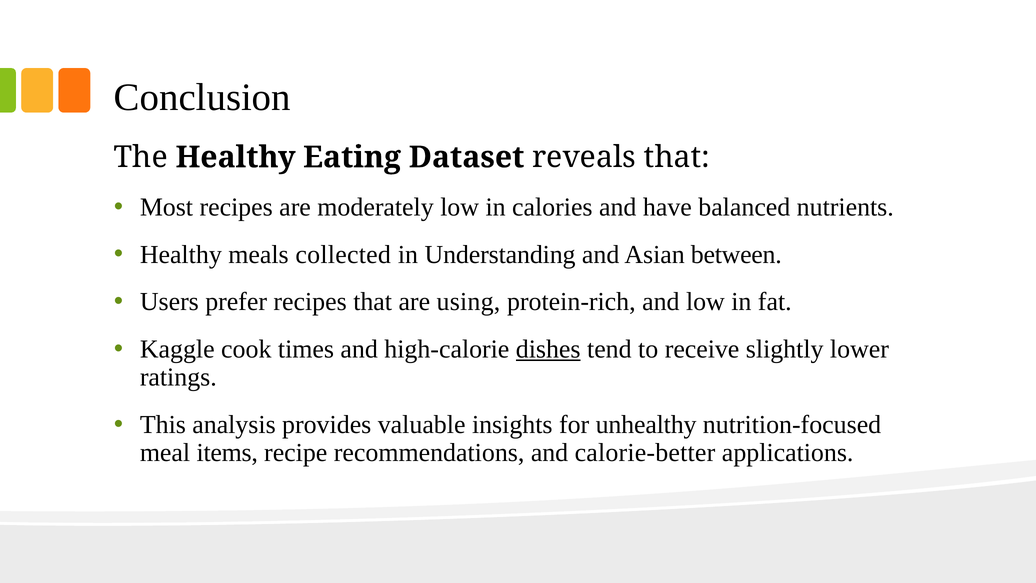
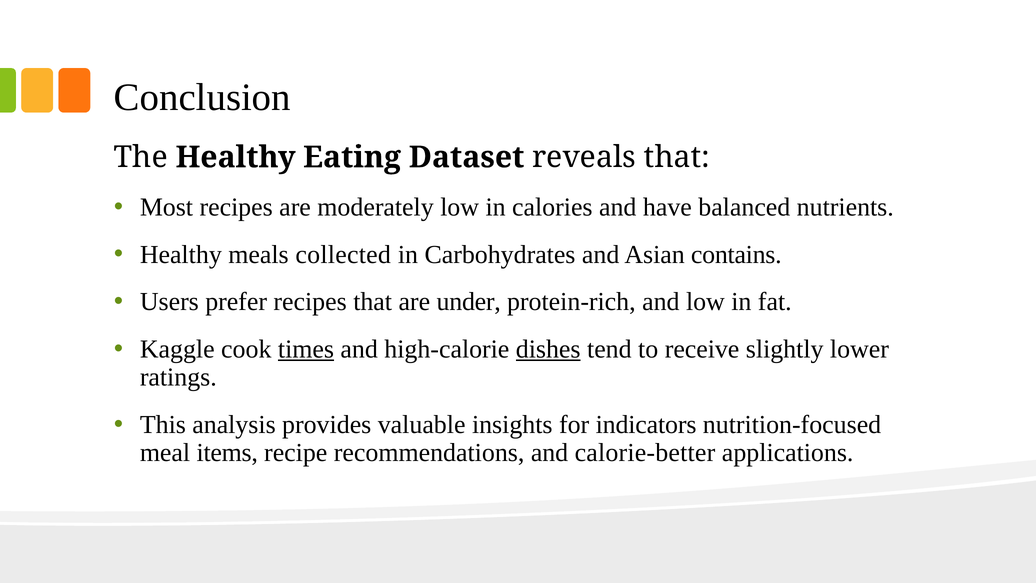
Understanding: Understanding -> Carbohydrates
between: between -> contains
using: using -> under
times underline: none -> present
unhealthy: unhealthy -> indicators
